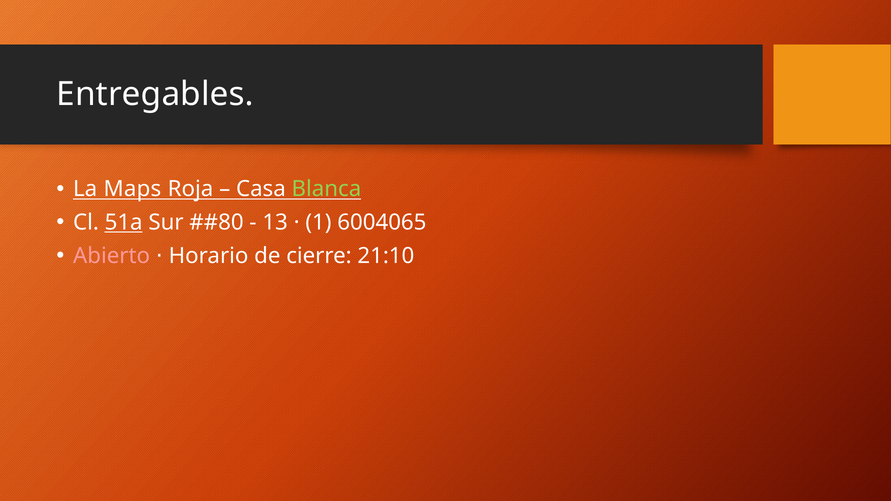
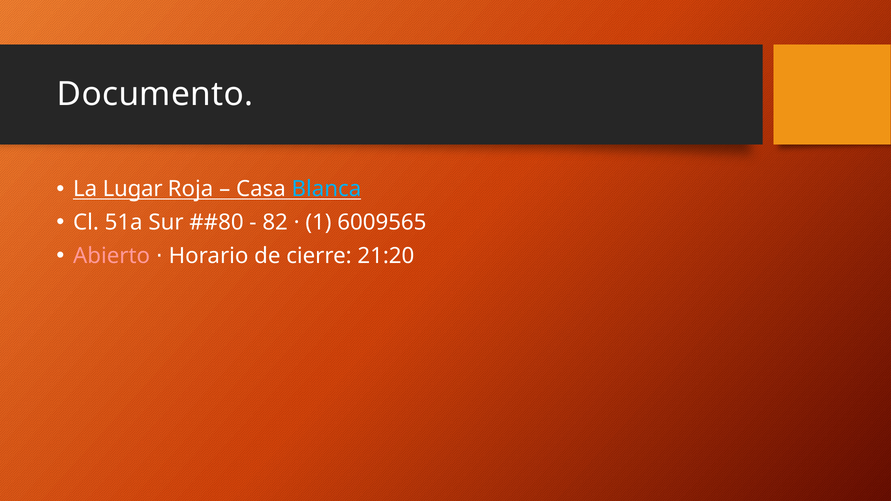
Entregables: Entregables -> Documento
Maps: Maps -> Lugar
Blanca colour: light green -> light blue
51a underline: present -> none
13: 13 -> 82
6004065: 6004065 -> 6009565
21:10: 21:10 -> 21:20
